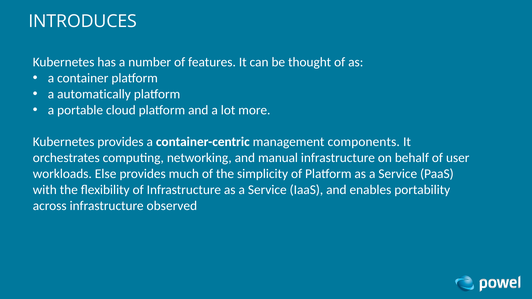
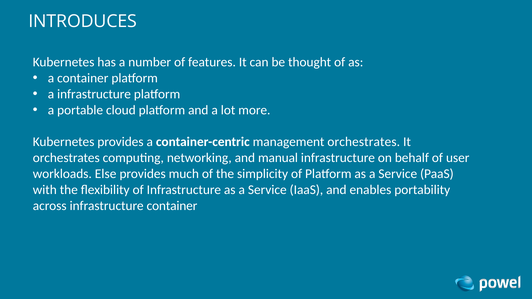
a automatically: automatically -> infrastructure
management components: components -> orchestrates
infrastructure observed: observed -> container
